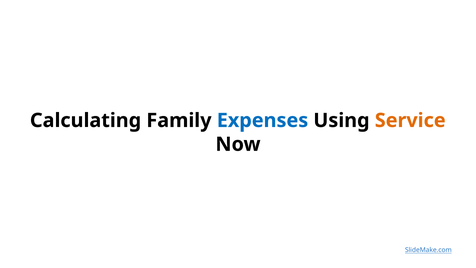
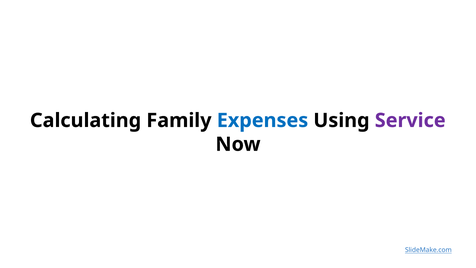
Service colour: orange -> purple
